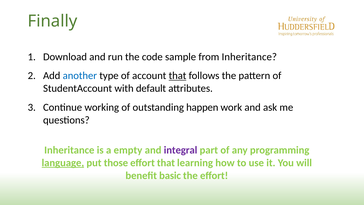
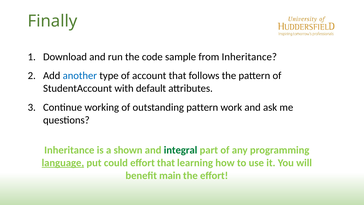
that at (178, 76) underline: present -> none
outstanding happen: happen -> pattern
empty: empty -> shown
integral colour: purple -> green
those: those -> could
basic: basic -> main
